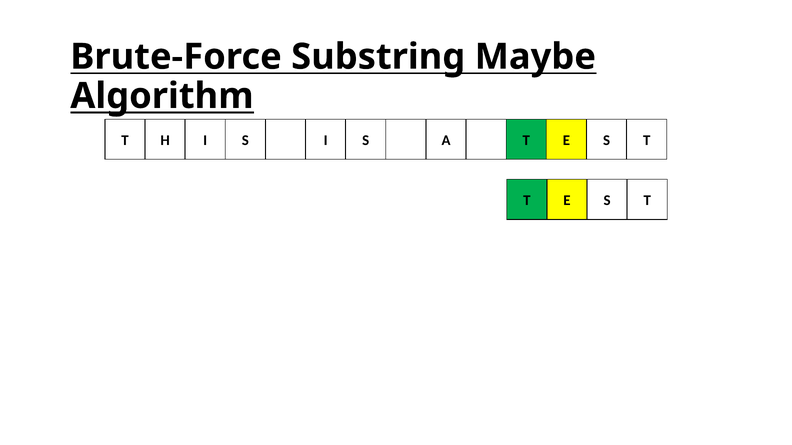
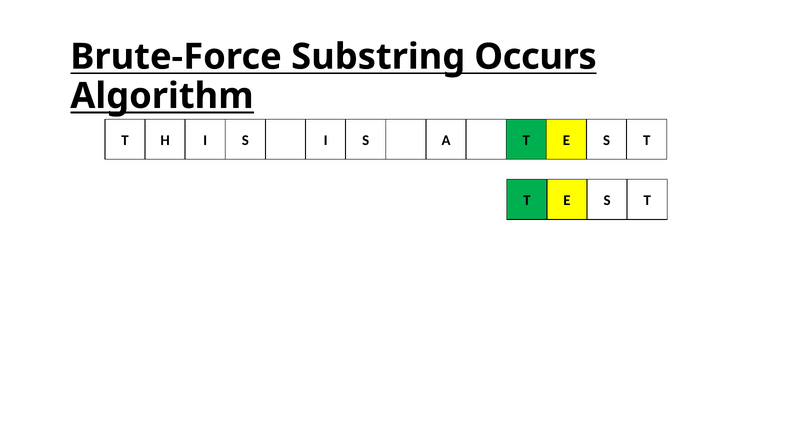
Maybe: Maybe -> Occurs
